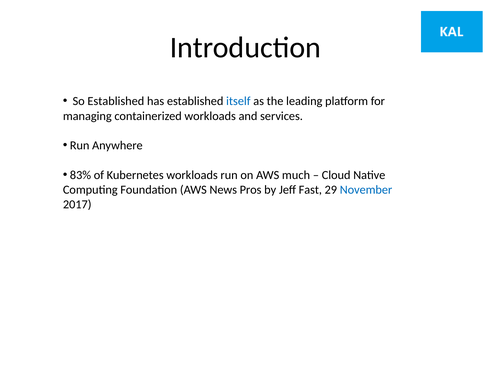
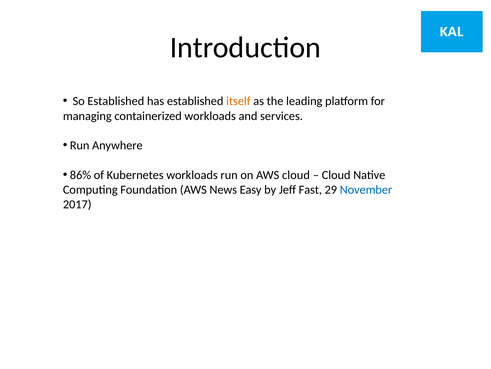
itself colour: blue -> orange
83%: 83% -> 86%
AWS much: much -> cloud
Pros: Pros -> Easy
